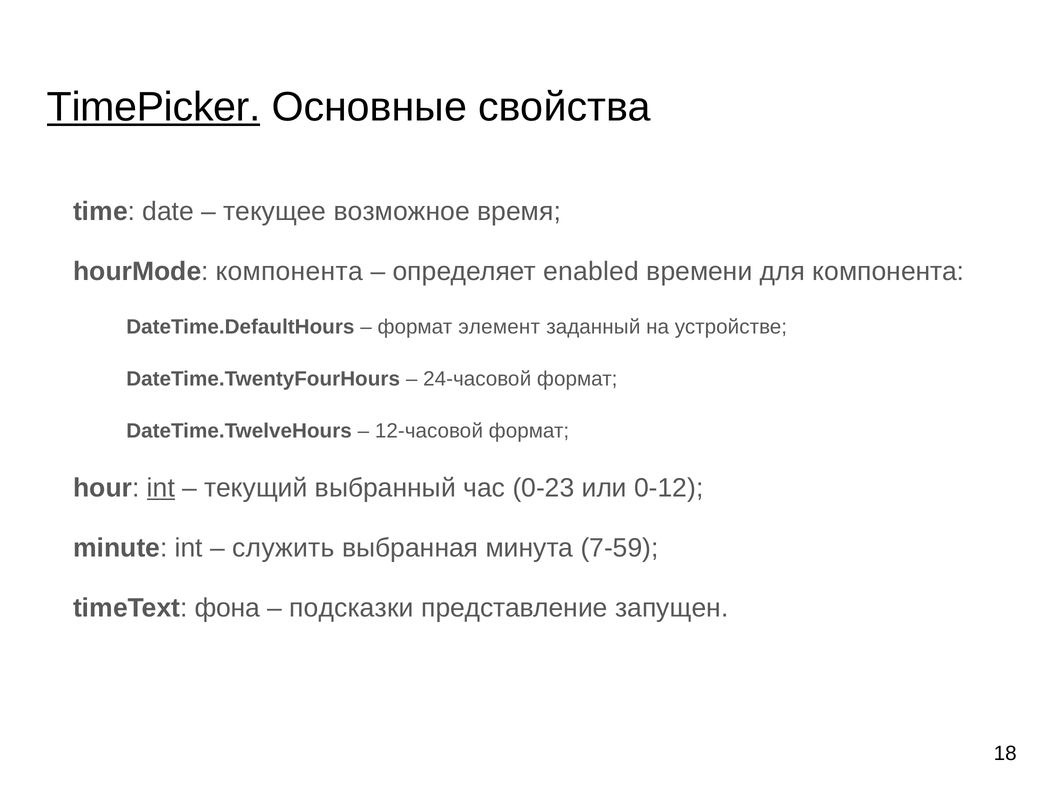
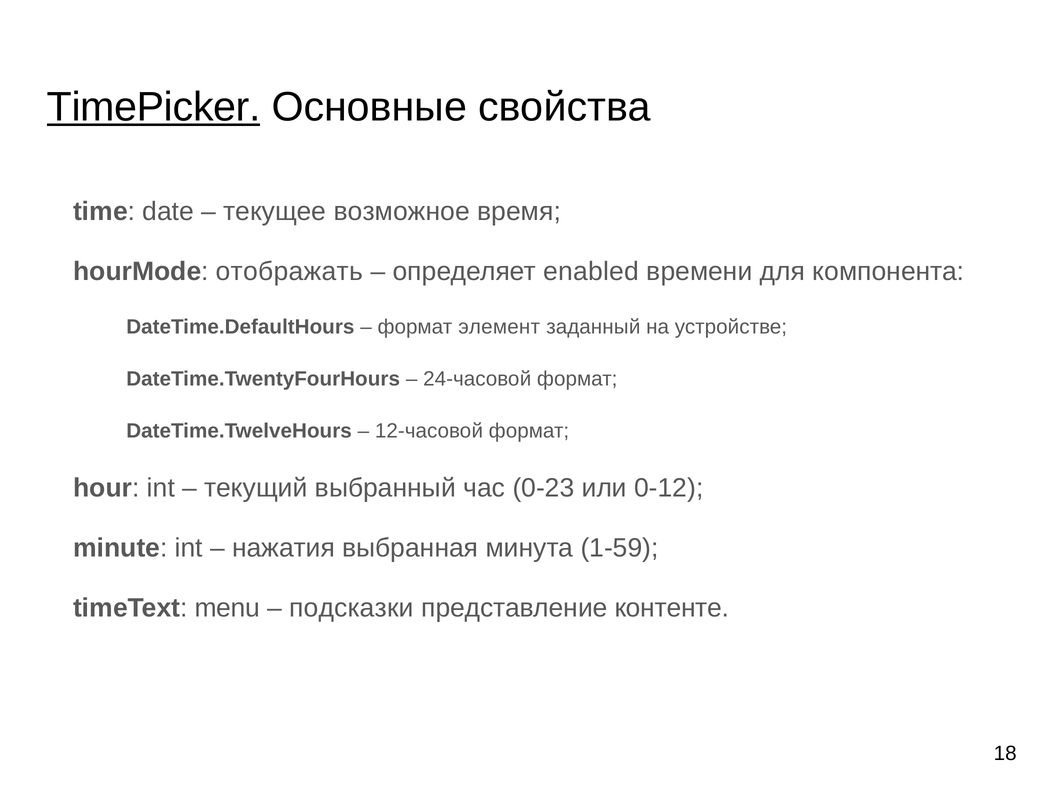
hourMode компонента: компонента -> отображать
int at (161, 488) underline: present -> none
служить: служить -> нажатия
7-59: 7-59 -> 1-59
фона: фона -> menu
запущен: запущен -> контенте
